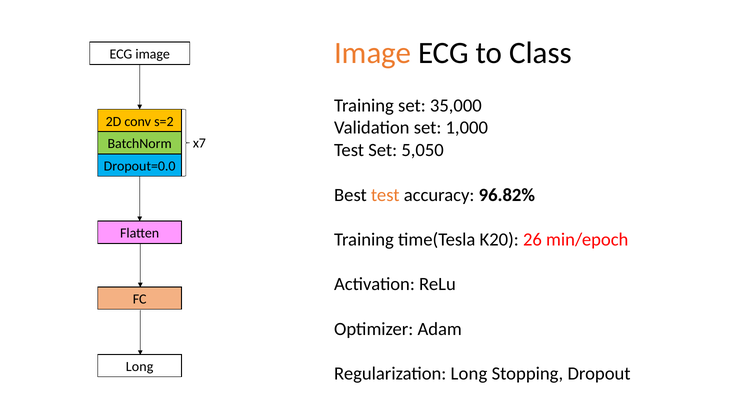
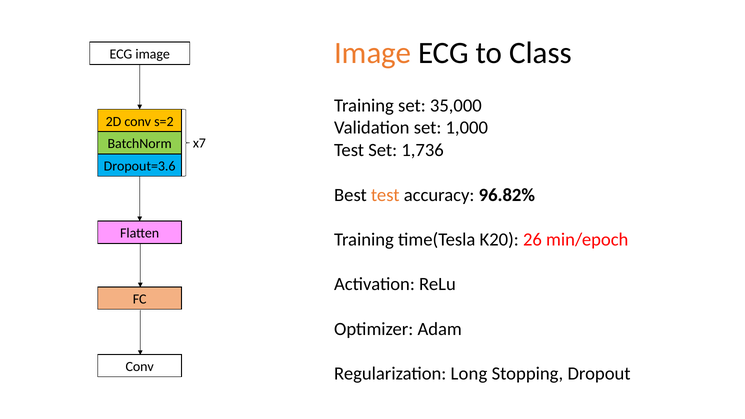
5,050: 5,050 -> 1,736
Dropout=0.0: Dropout=0.0 -> Dropout=3.6
Long at (140, 367): Long -> Conv
